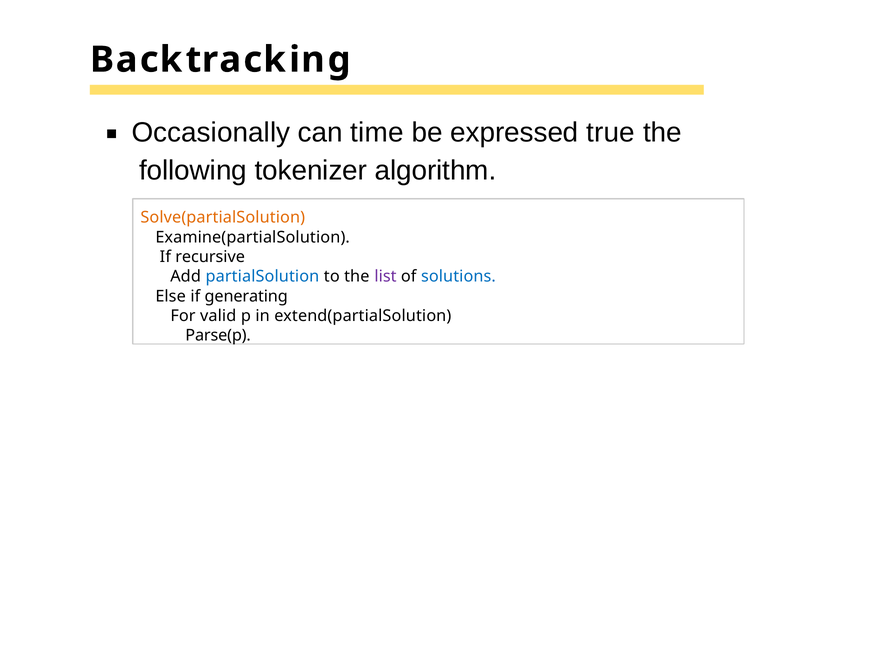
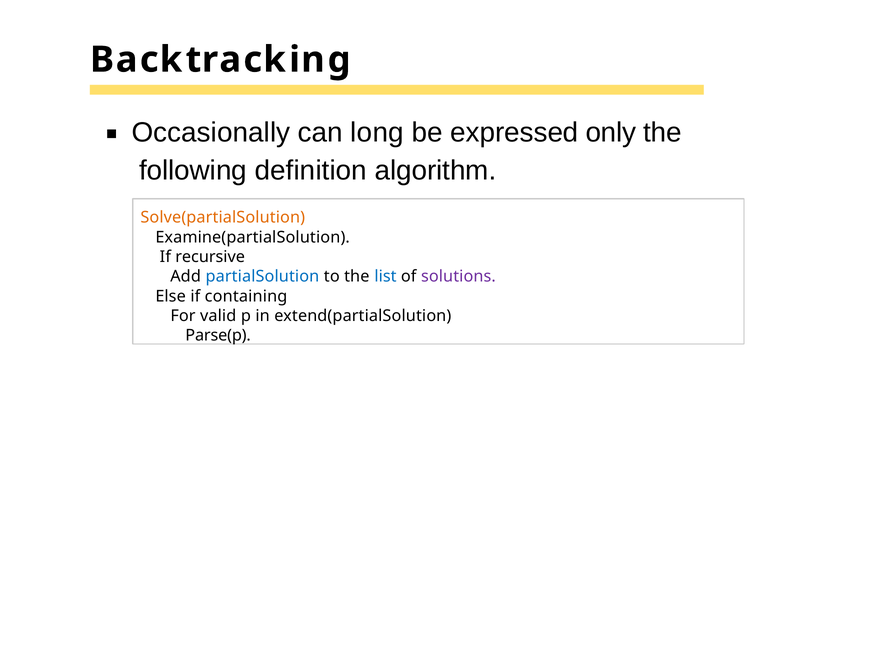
time: time -> long
true: true -> only
tokenizer: tokenizer -> definition
list colour: purple -> blue
solutions colour: blue -> purple
generating: generating -> containing
